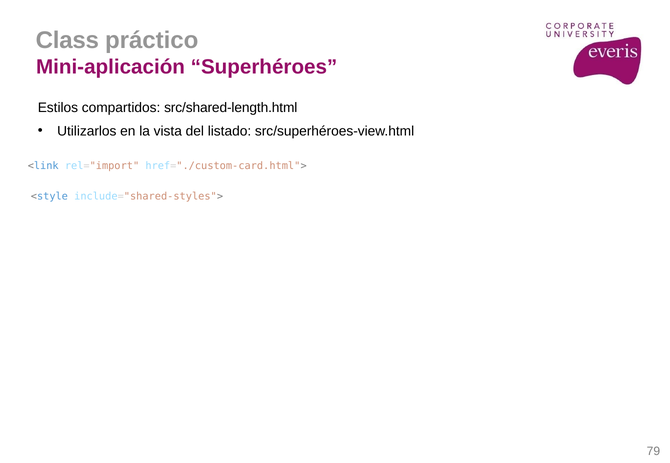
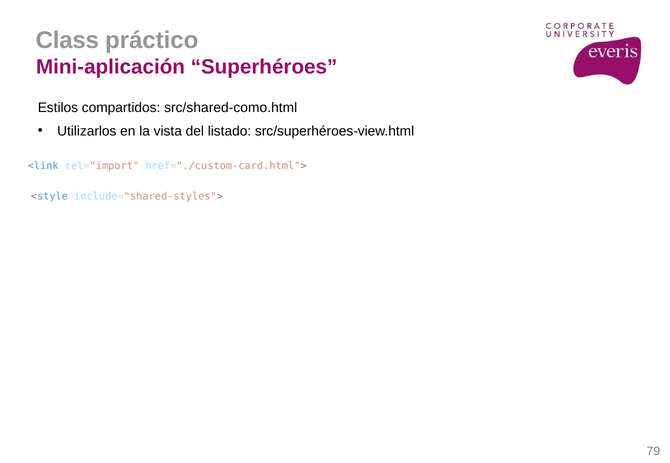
src/shared-length.html: src/shared-length.html -> src/shared-como.html
